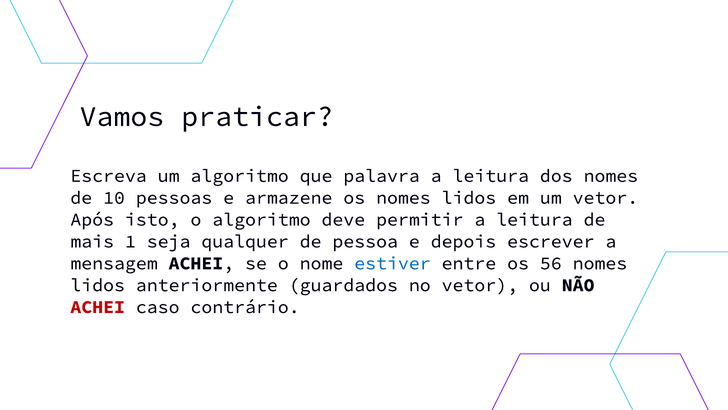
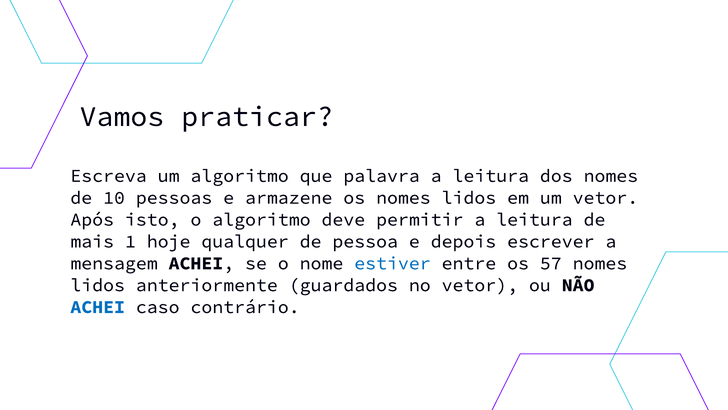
seja: seja -> hoje
56: 56 -> 57
ACHEI at (98, 307) colour: red -> blue
